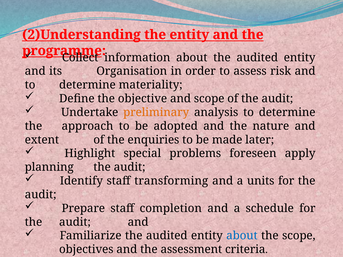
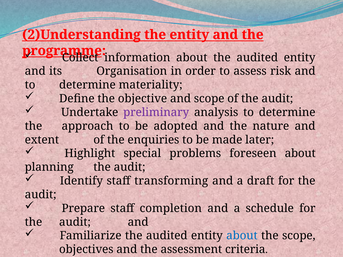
preliminary colour: orange -> purple
foreseen apply: apply -> about
units: units -> draft
